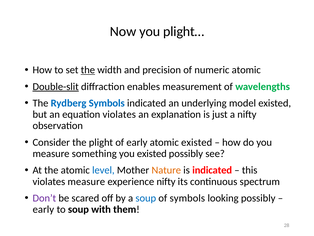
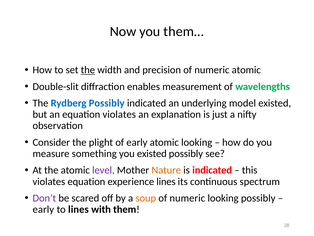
plight…: plight… -> them…
Double-slit underline: present -> none
Rydberg Symbols: Symbols -> Possibly
atomic existed: existed -> looking
level colour: blue -> purple
violates measure: measure -> equation
experience nifty: nifty -> lines
soup at (146, 198) colour: blue -> orange
symbols at (187, 198): symbols -> numeric
to soup: soup -> lines
